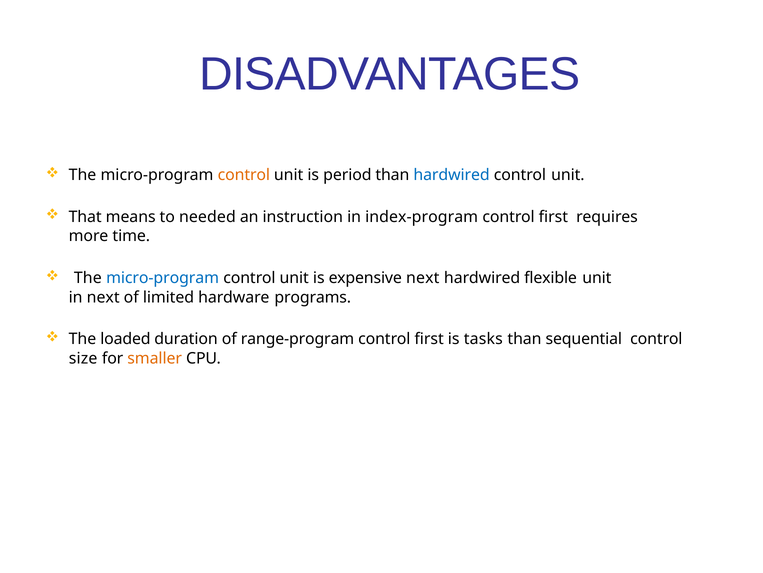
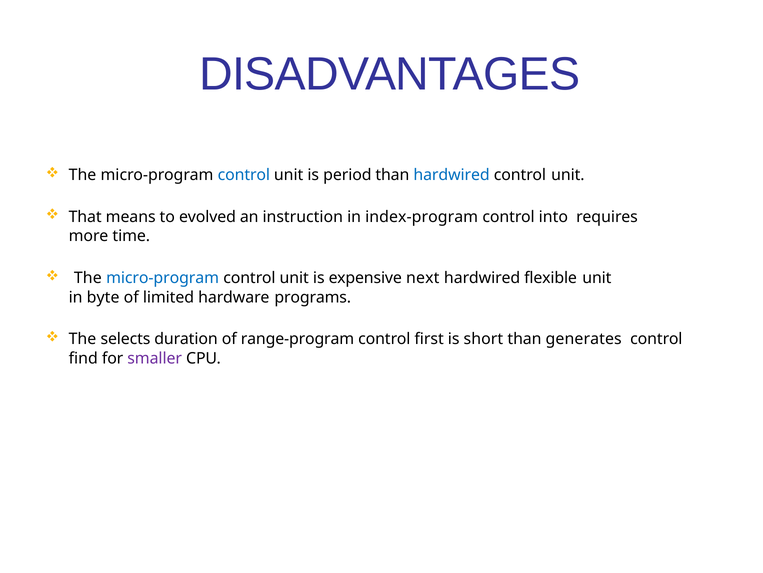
control at (244, 175) colour: orange -> blue
needed: needed -> evolved
first at (553, 217): first -> into
in next: next -> byte
loaded: loaded -> selects
tasks: tasks -> short
sequential: sequential -> generates
size: size -> find
smaller colour: orange -> purple
